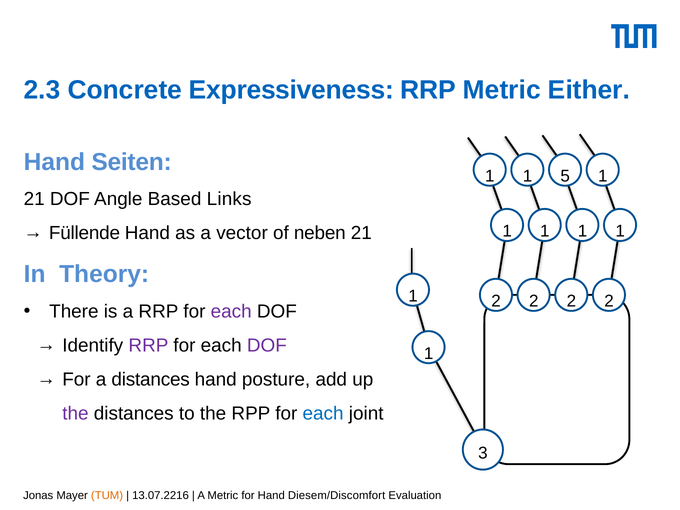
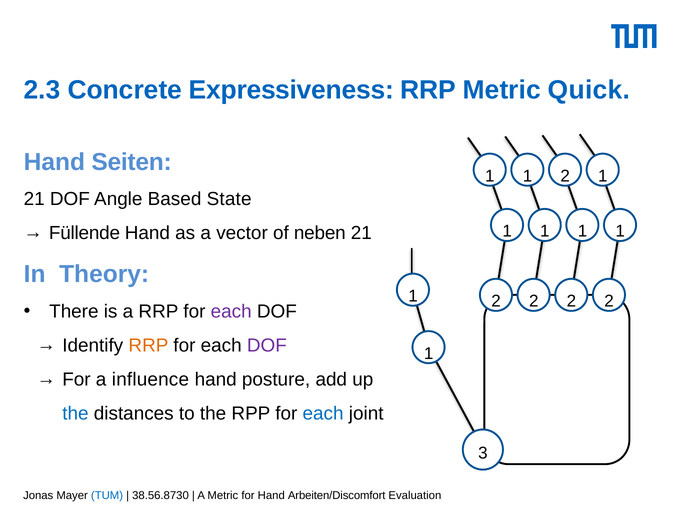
Either: Either -> Quick
1 1 5: 5 -> 2
Links: Links -> State
RRP at (148, 345) colour: purple -> orange
a distances: distances -> influence
the at (75, 413) colour: purple -> blue
TUM colour: orange -> blue
13.07.2216: 13.07.2216 -> 38.56.8730
Diesem/Discomfort: Diesem/Discomfort -> Arbeiten/Discomfort
